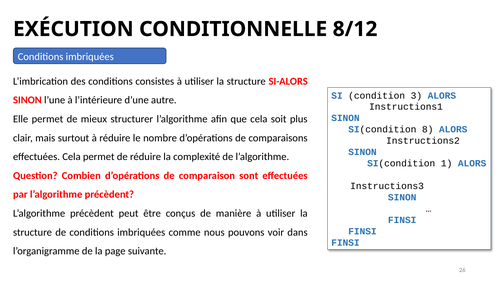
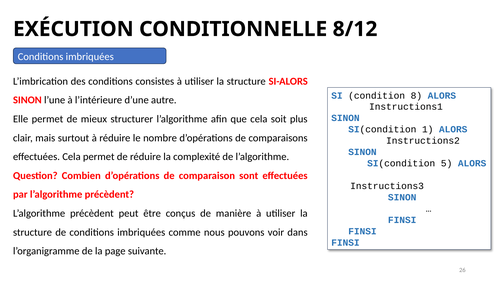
3: 3 -> 8
8: 8 -> 1
1: 1 -> 5
